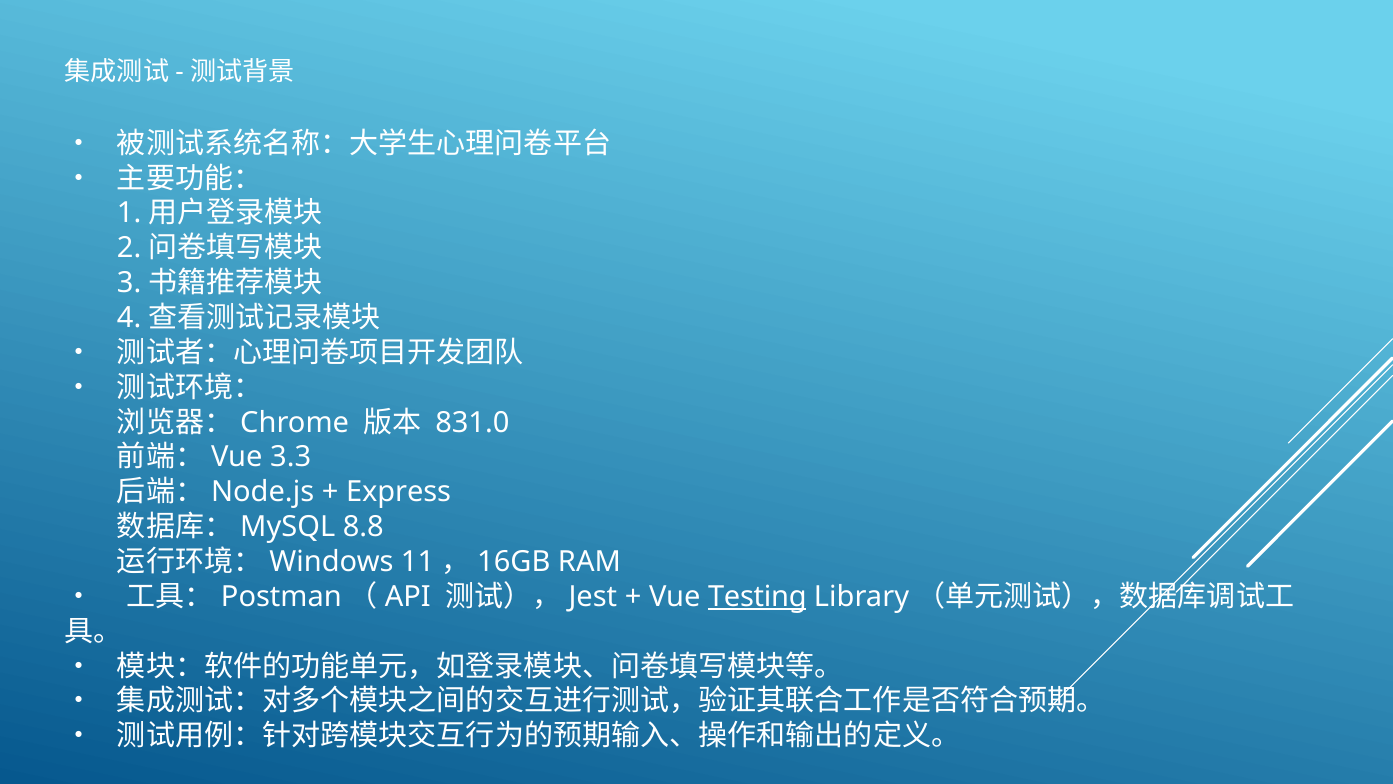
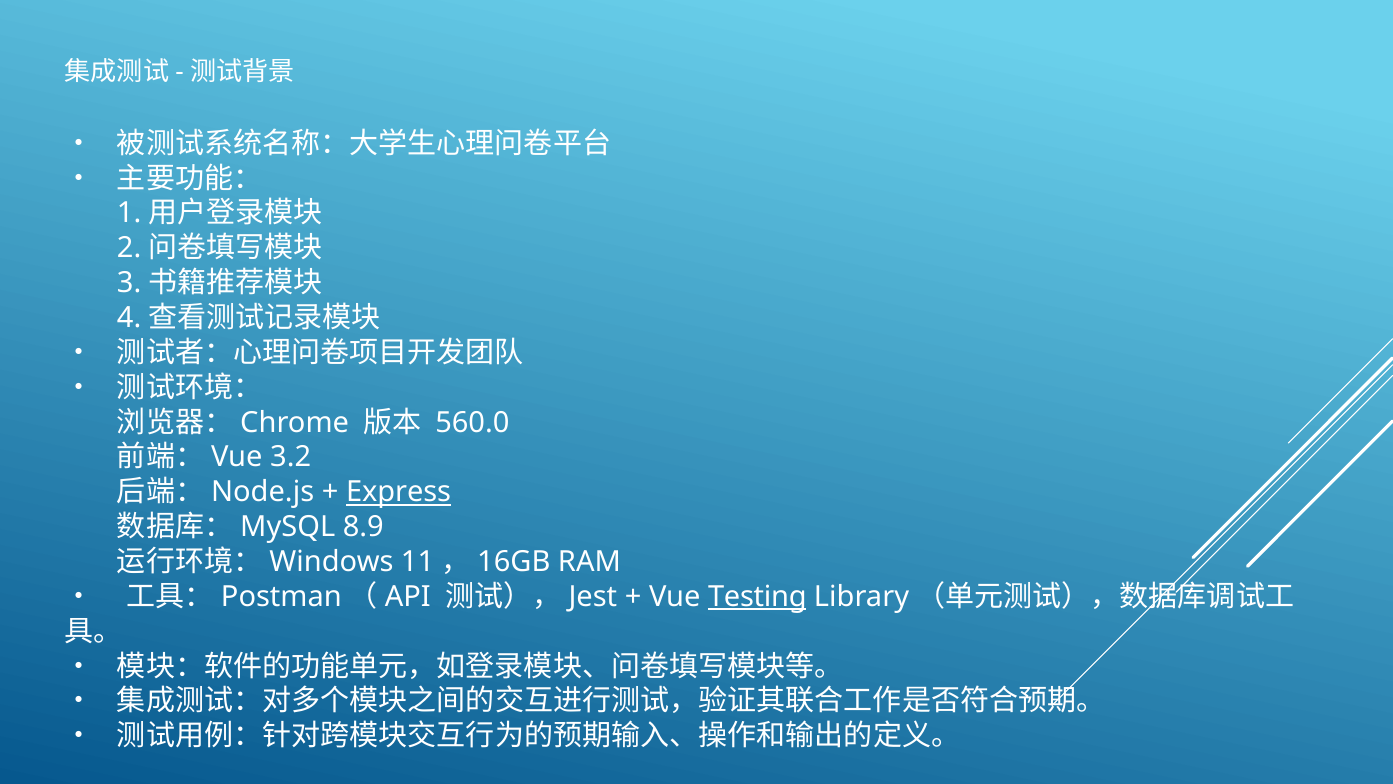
831.0: 831.0 -> 560.0
3.3: 3.3 -> 3.2
Express underline: none -> present
8.8: 8.8 -> 8.9
